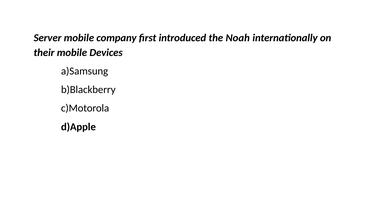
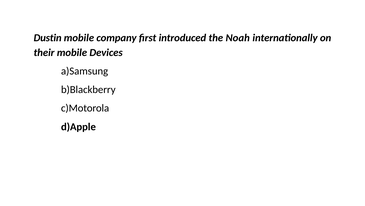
Server: Server -> Dustin
